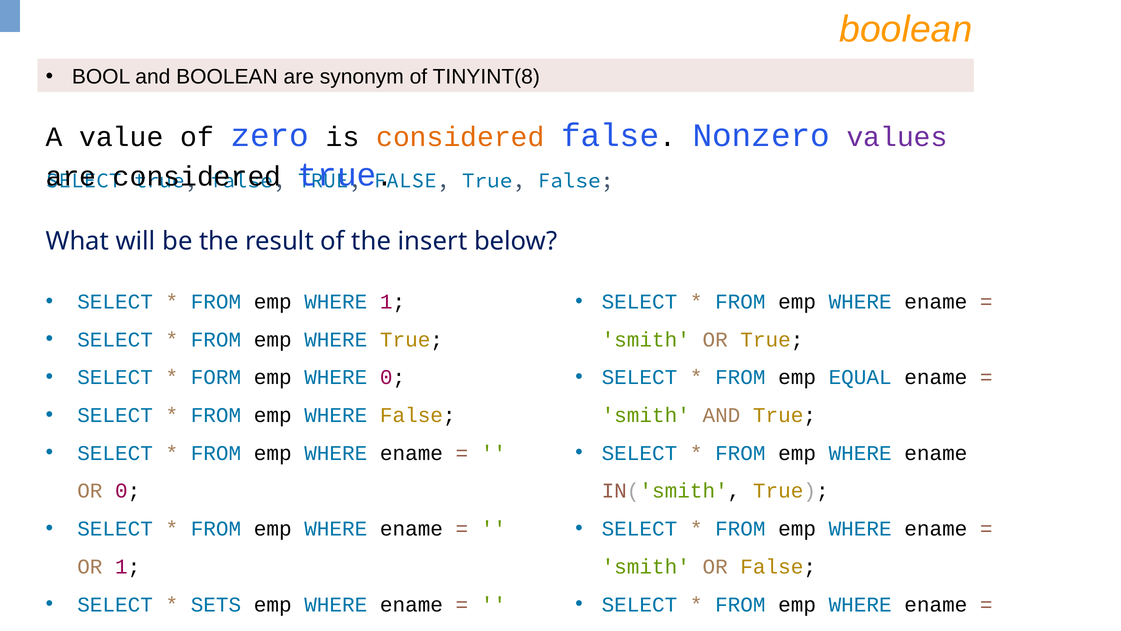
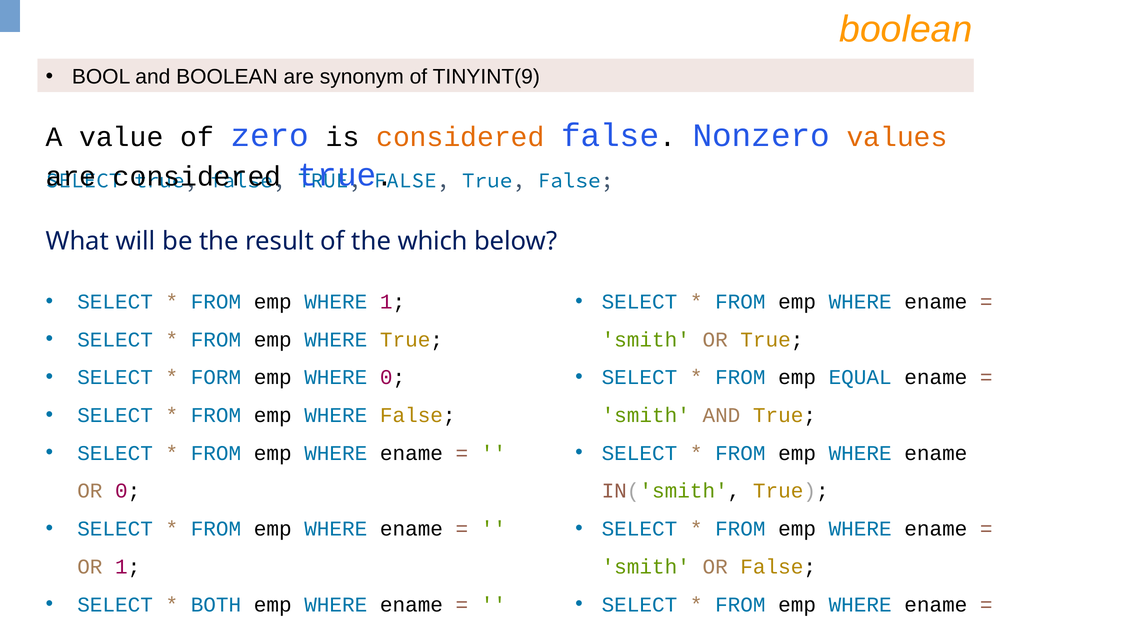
TINYINT(8: TINYINT(8 -> TINYINT(9
values colour: purple -> orange
insert: insert -> which
SETS: SETS -> BOTH
